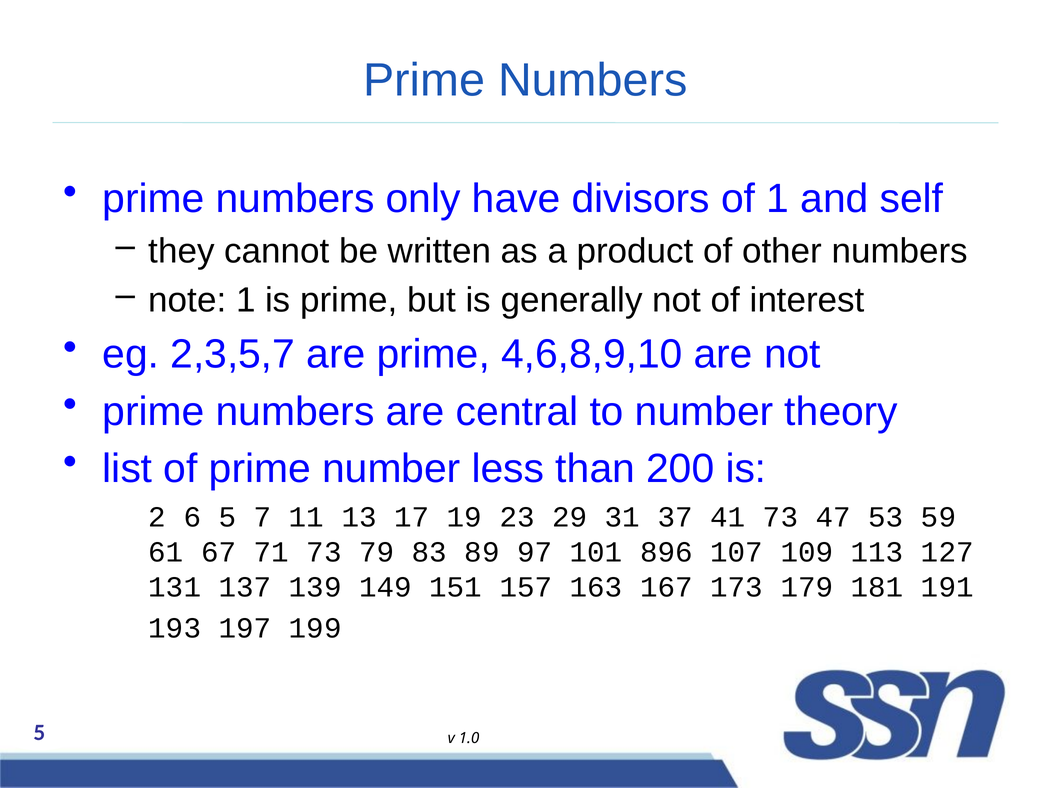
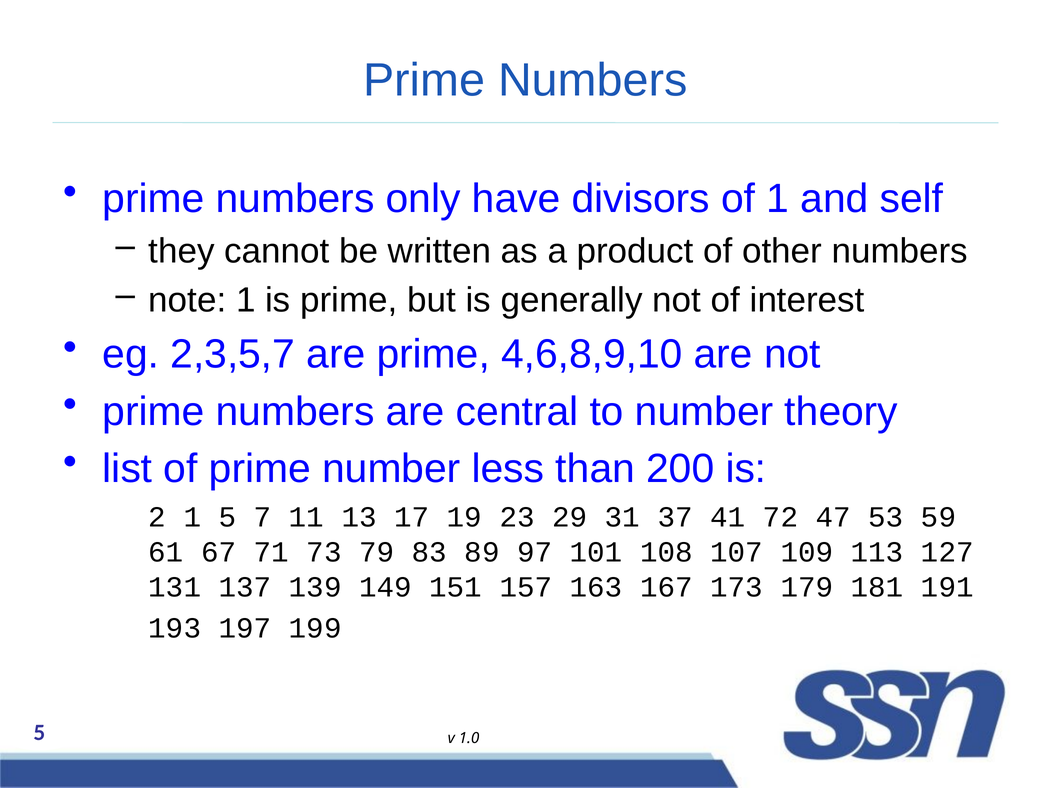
2 6: 6 -> 1
41 73: 73 -> 72
896: 896 -> 108
